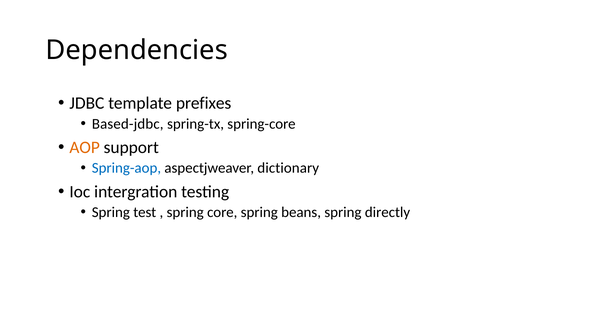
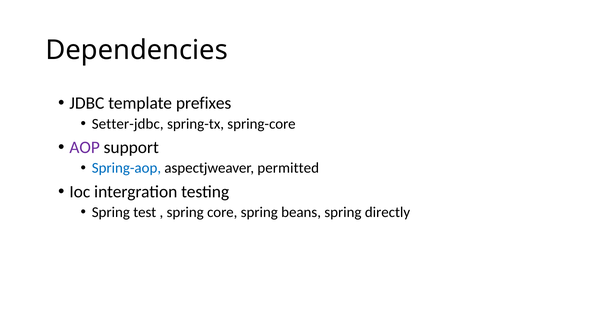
Based-jdbc: Based-jdbc -> Setter-jdbc
AOP colour: orange -> purple
dictionary: dictionary -> permitted
